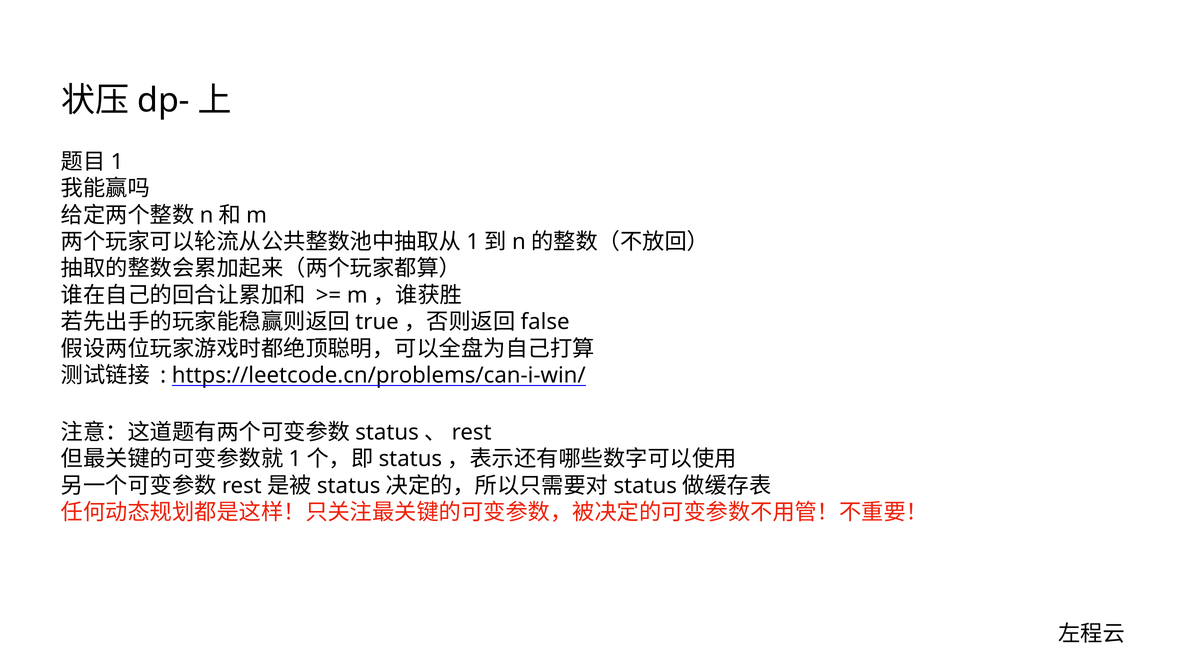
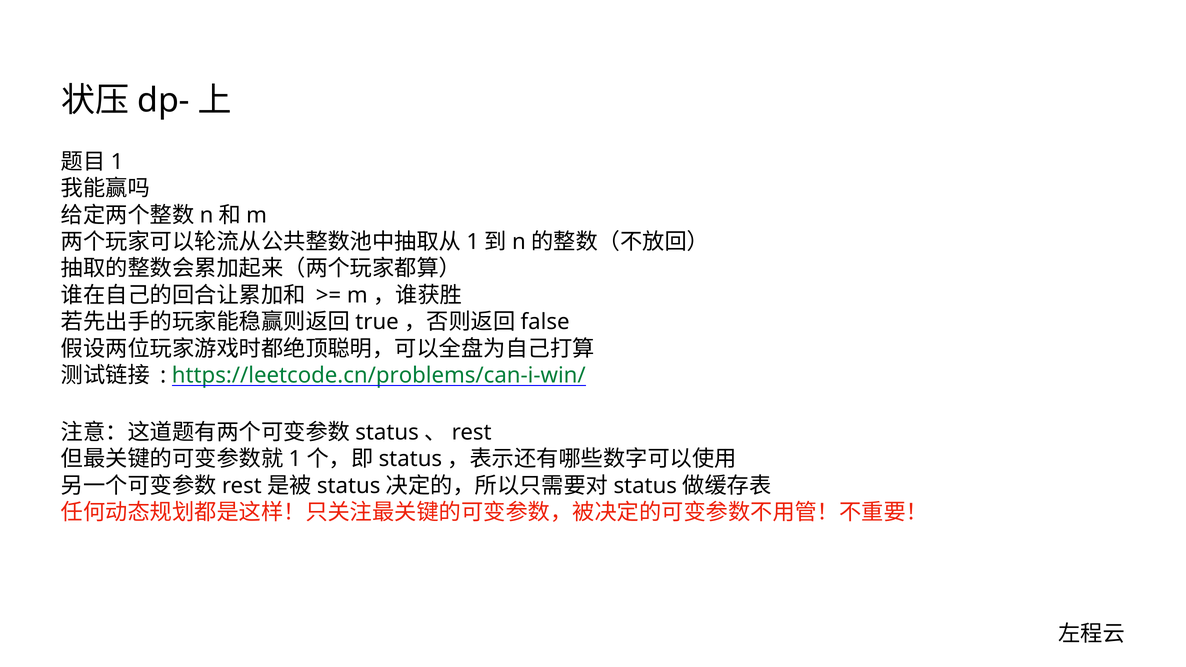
https://leetcode.cn/problems/can-i-win/ colour: black -> green
